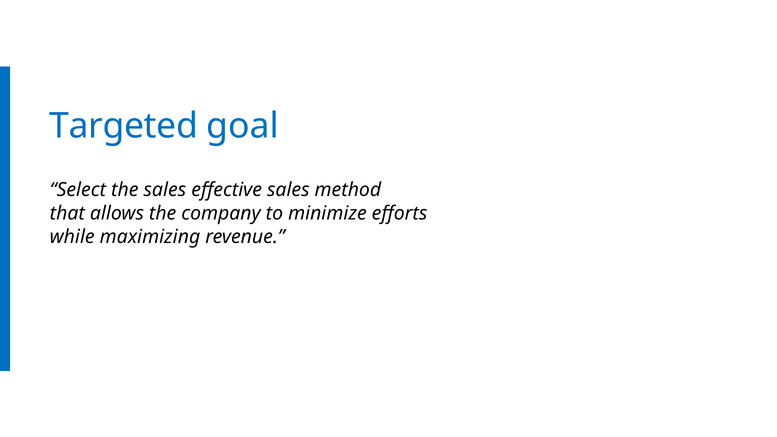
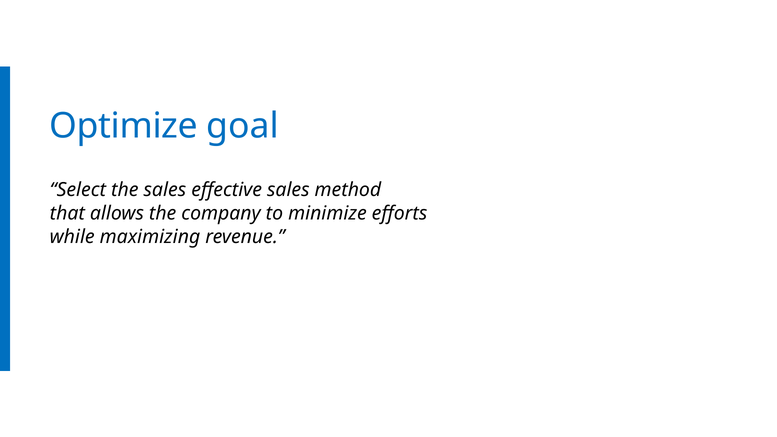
Targeted: Targeted -> Optimize
